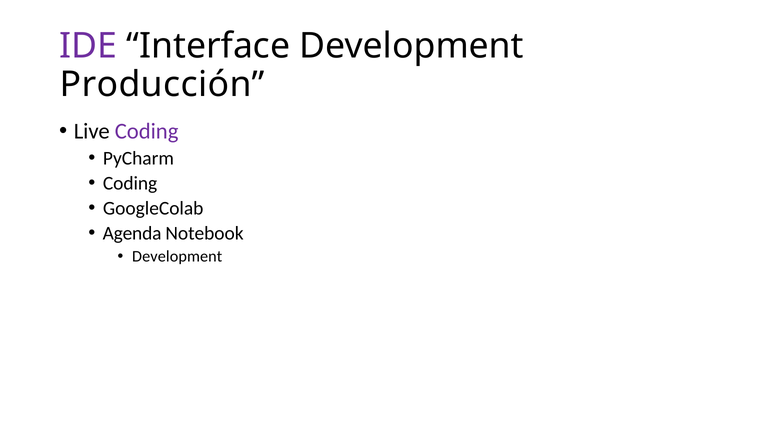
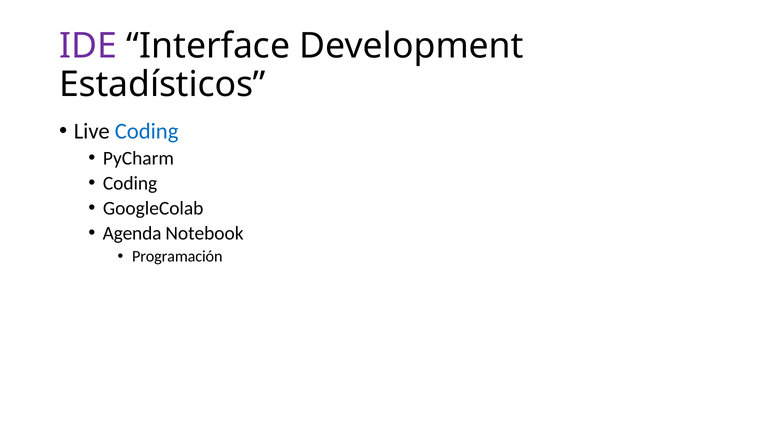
Producción: Producción -> Estadísticos
Coding at (147, 131) colour: purple -> blue
Development at (177, 256): Development -> Programación
